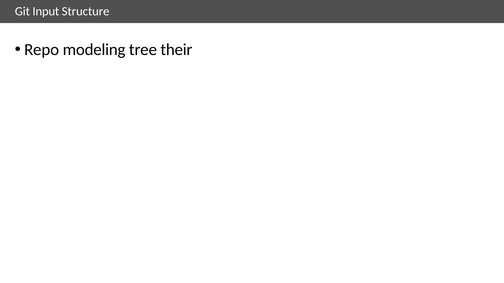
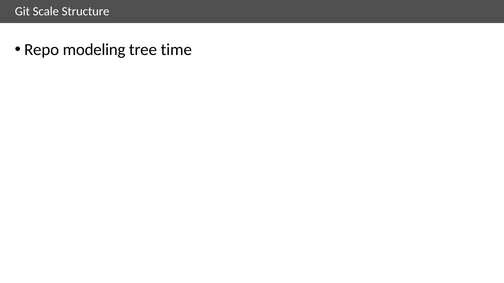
Input: Input -> Scale
their: their -> time
